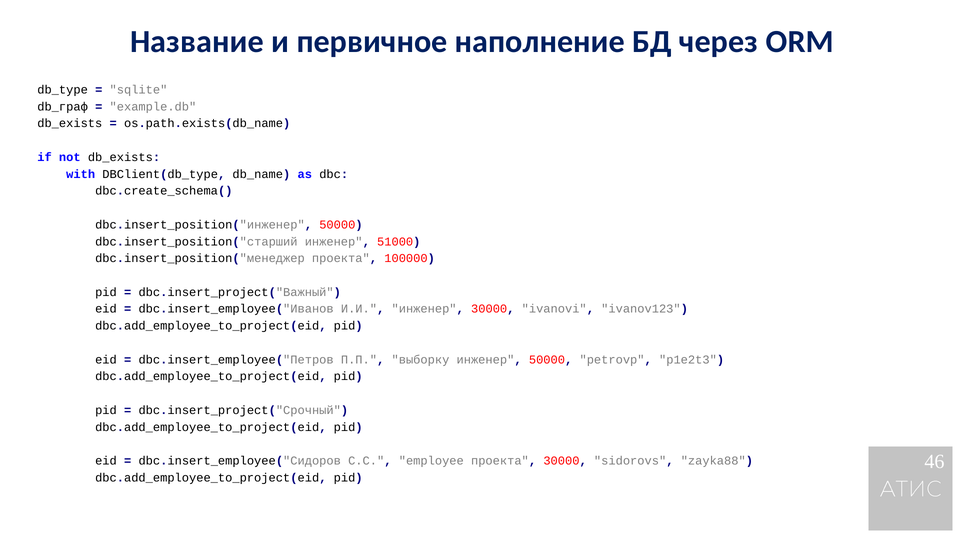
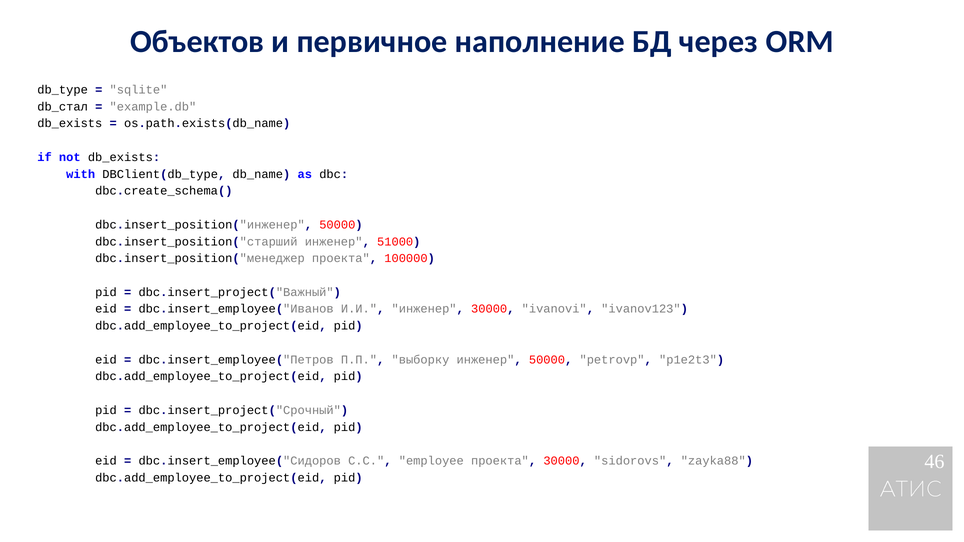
Название: Название -> Объектов
db_граф: db_граф -> db_стал
